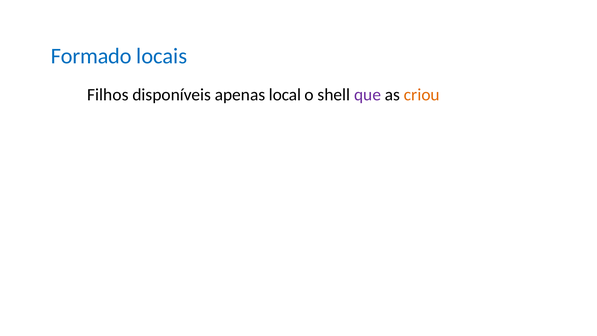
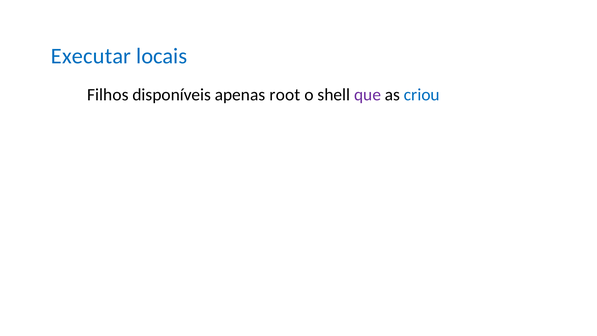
Formado: Formado -> Executar
local: local -> root
criou colour: orange -> blue
